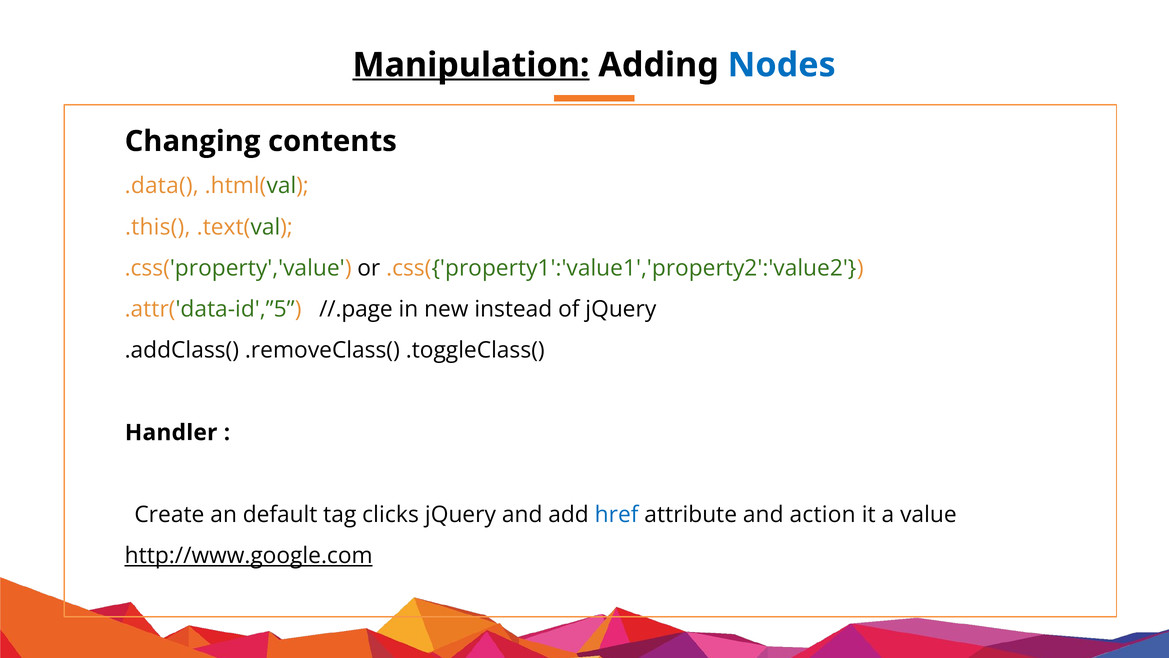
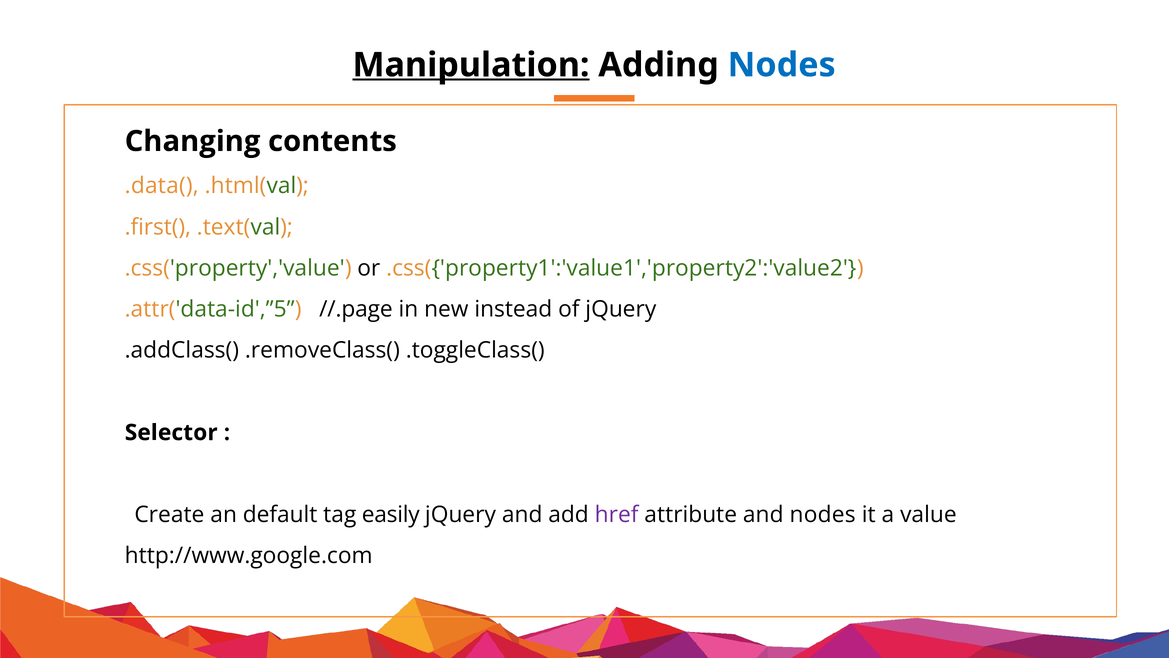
.this(: .this( -> .first(
Handler: Handler -> Selector
clicks: clicks -> easily
href colour: blue -> purple
and action: action -> nodes
http://www.google.com underline: present -> none
